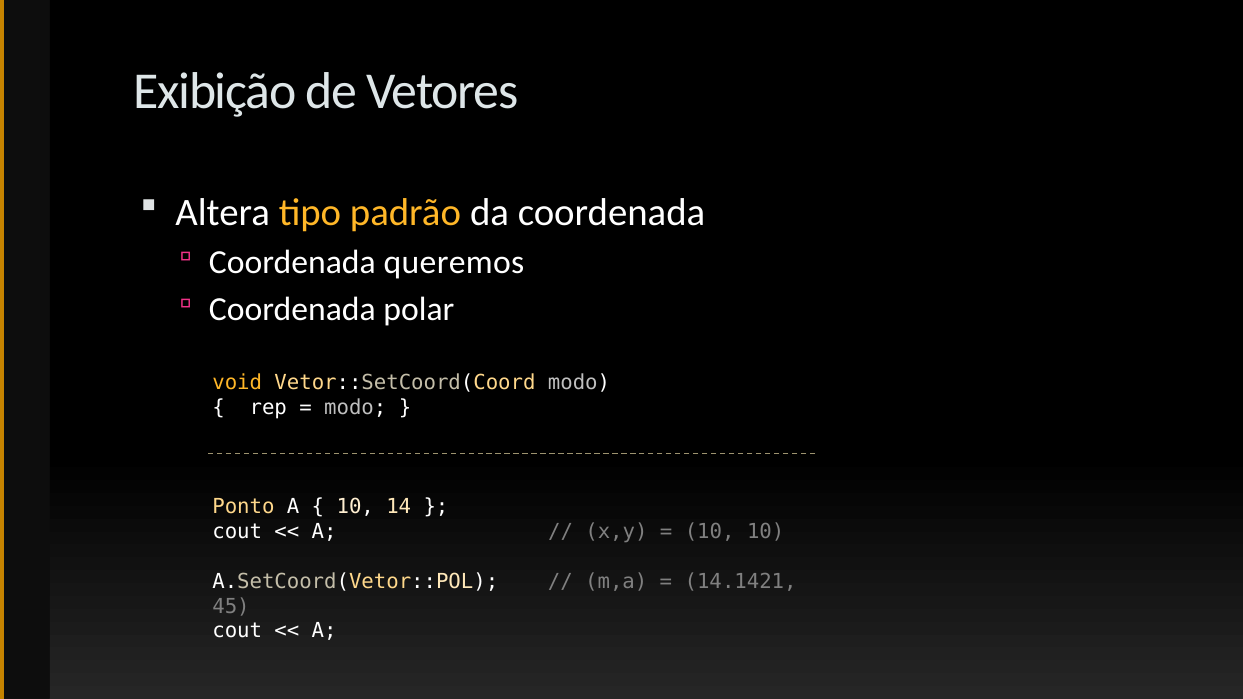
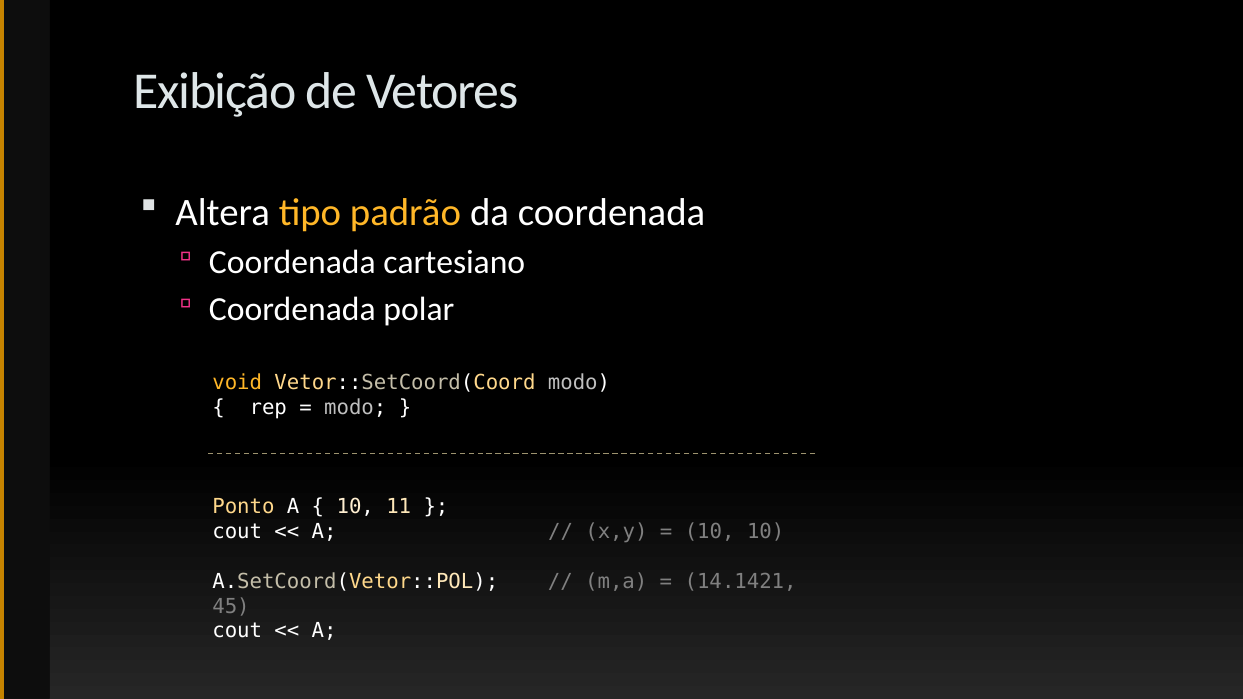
queremos: queremos -> cartesiano
14: 14 -> 11
